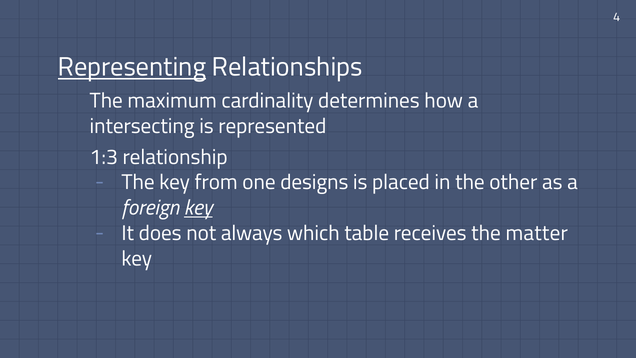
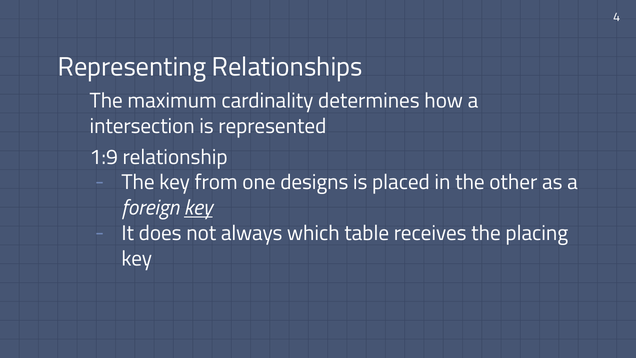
Representing underline: present -> none
intersecting: intersecting -> intersection
1:3: 1:3 -> 1:9
matter: matter -> placing
